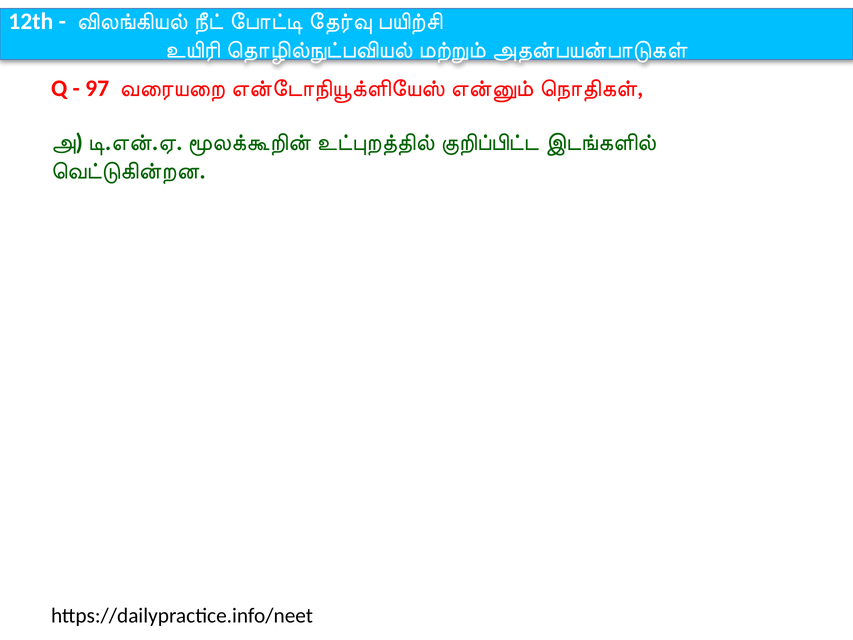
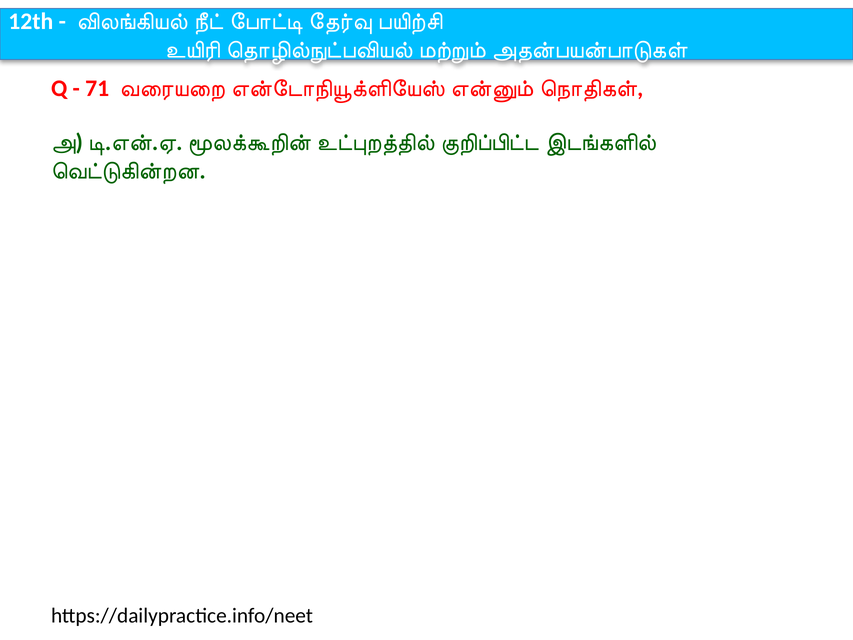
97: 97 -> 71
